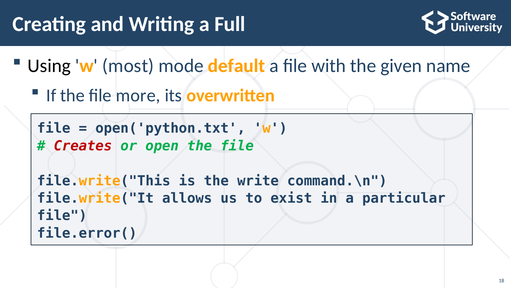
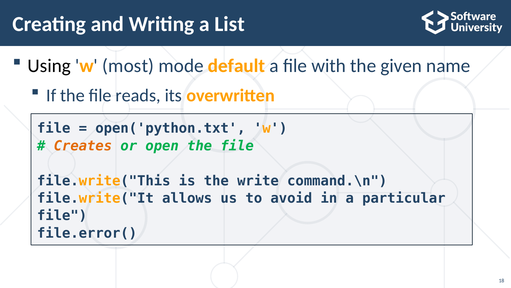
Full: Full -> List
more: more -> reads
Creates colour: red -> orange
exist: exist -> avoid
